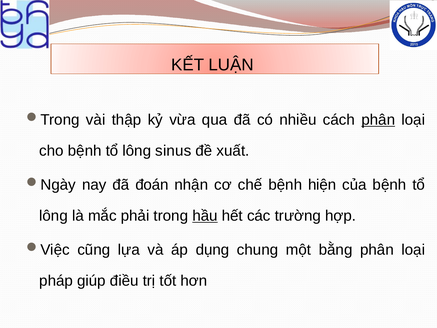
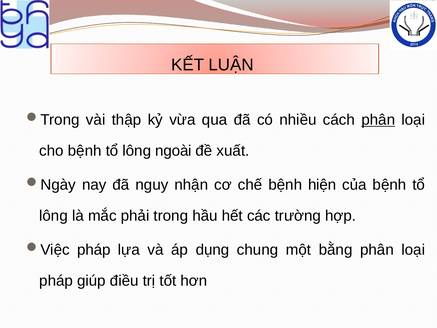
sinus: sinus -> ngoài
đoán: đoán -> nguy
hầu underline: present -> none
cũng at (94, 250): cũng -> pháp
